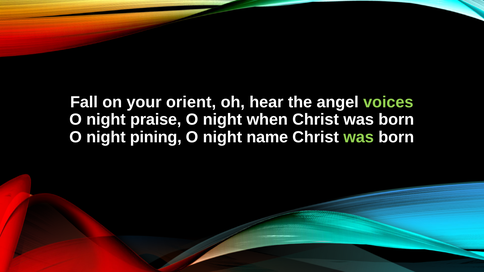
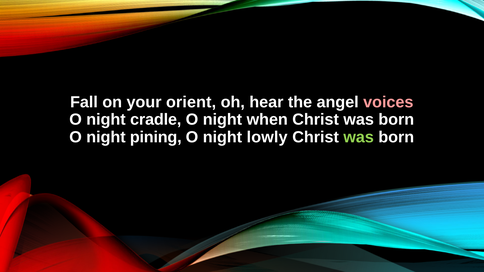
voices colour: light green -> pink
praise: praise -> cradle
name: name -> lowly
